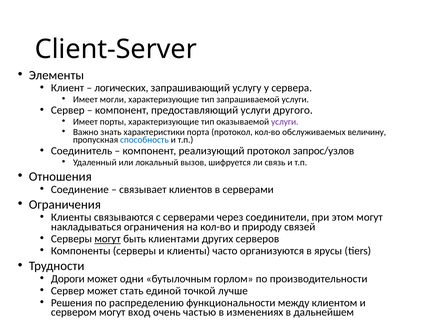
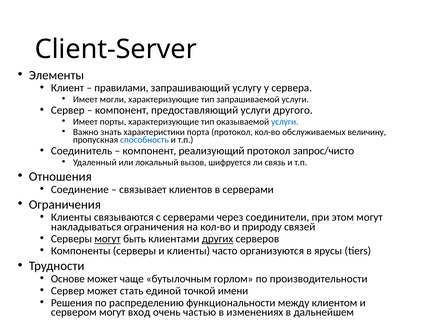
логических: логических -> правилами
услуги at (285, 122) colour: purple -> blue
запрос/узлов: запрос/узлов -> запрос/чисто
других underline: none -> present
Дороги: Дороги -> Основе
одни: одни -> чаще
лучше: лучше -> имени
